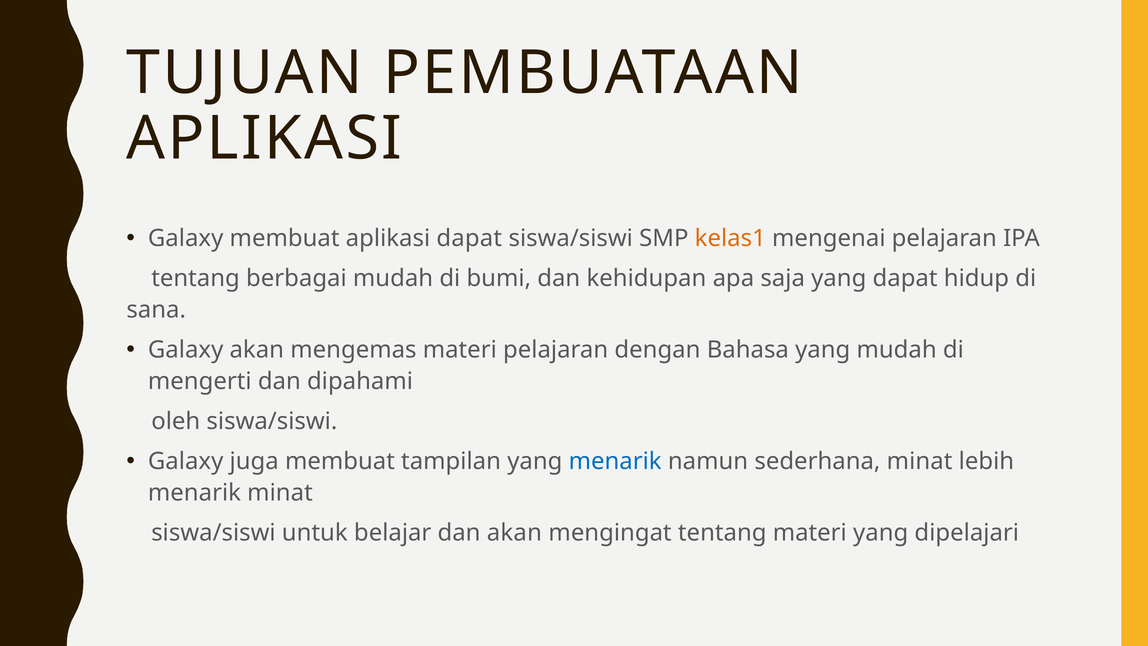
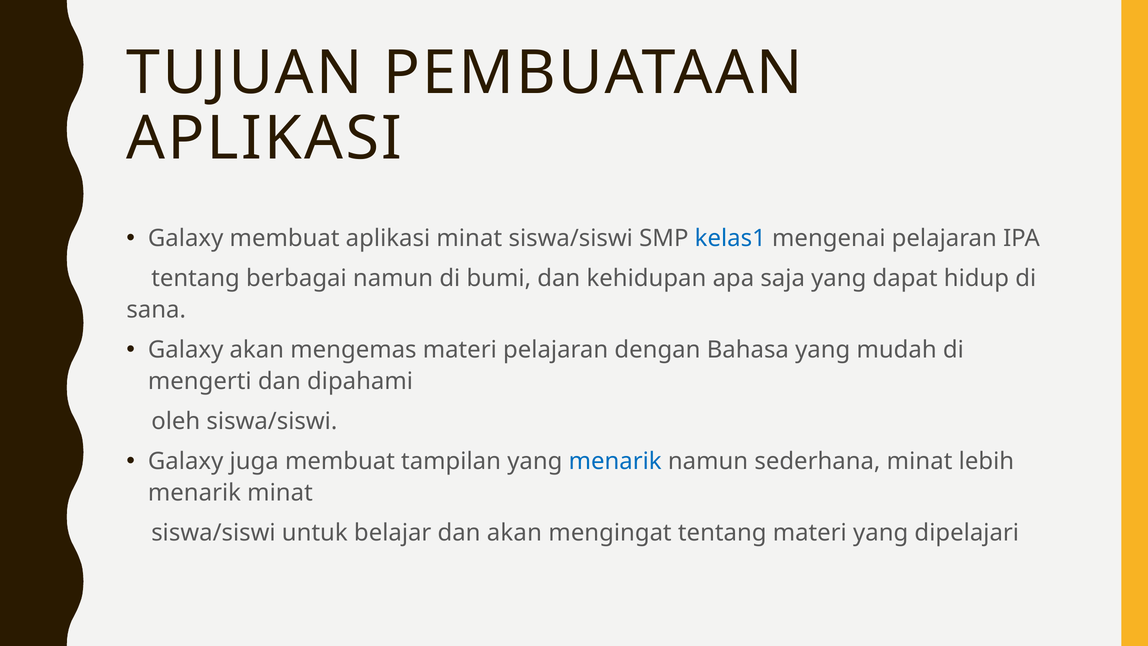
aplikasi dapat: dapat -> minat
kelas1 colour: orange -> blue
berbagai mudah: mudah -> namun
